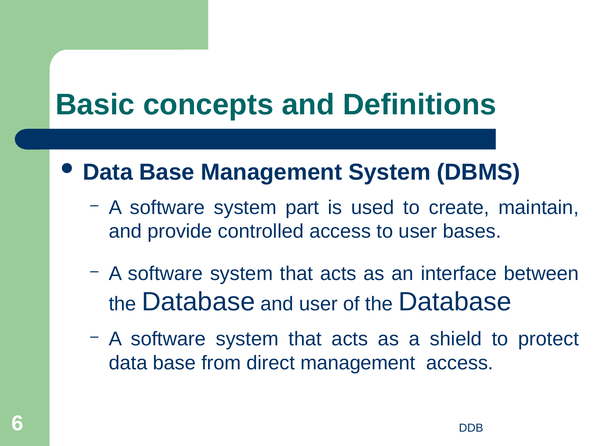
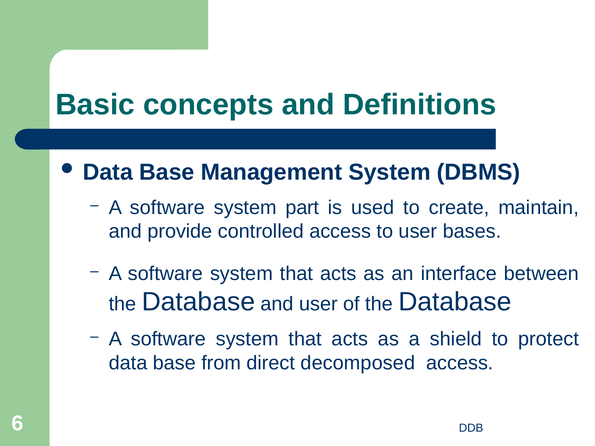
direct management: management -> decomposed
